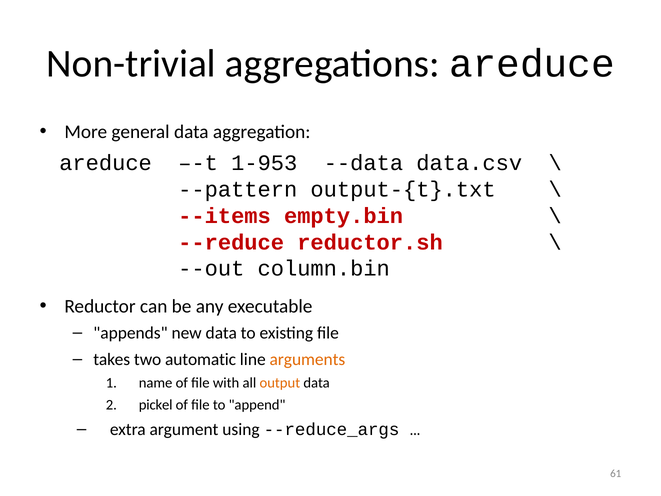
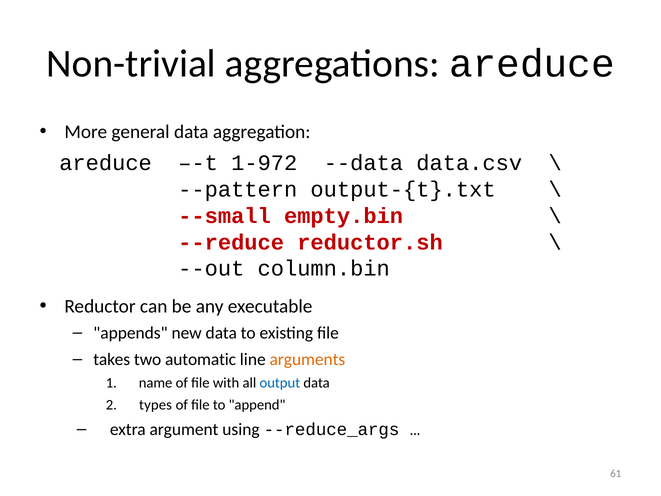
1-953: 1-953 -> 1-972
--items: --items -> --small
output colour: orange -> blue
pickel: pickel -> types
